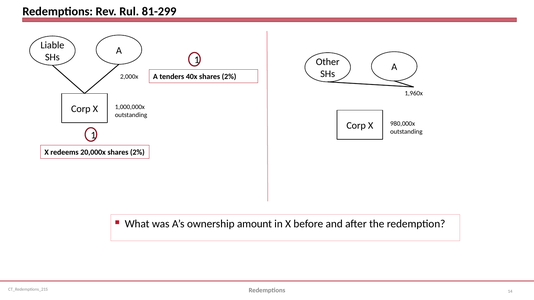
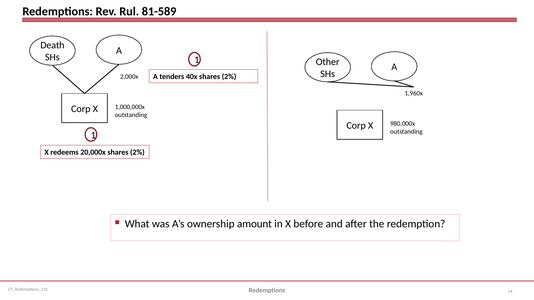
81-299: 81-299 -> 81-589
Liable: Liable -> Death
